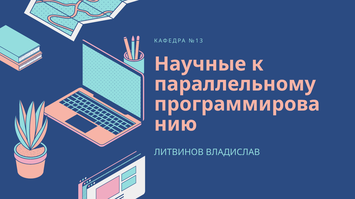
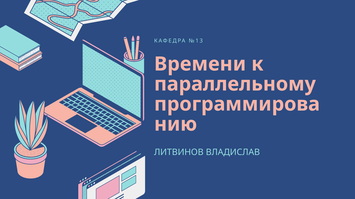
Научные: Научные -> Времени
